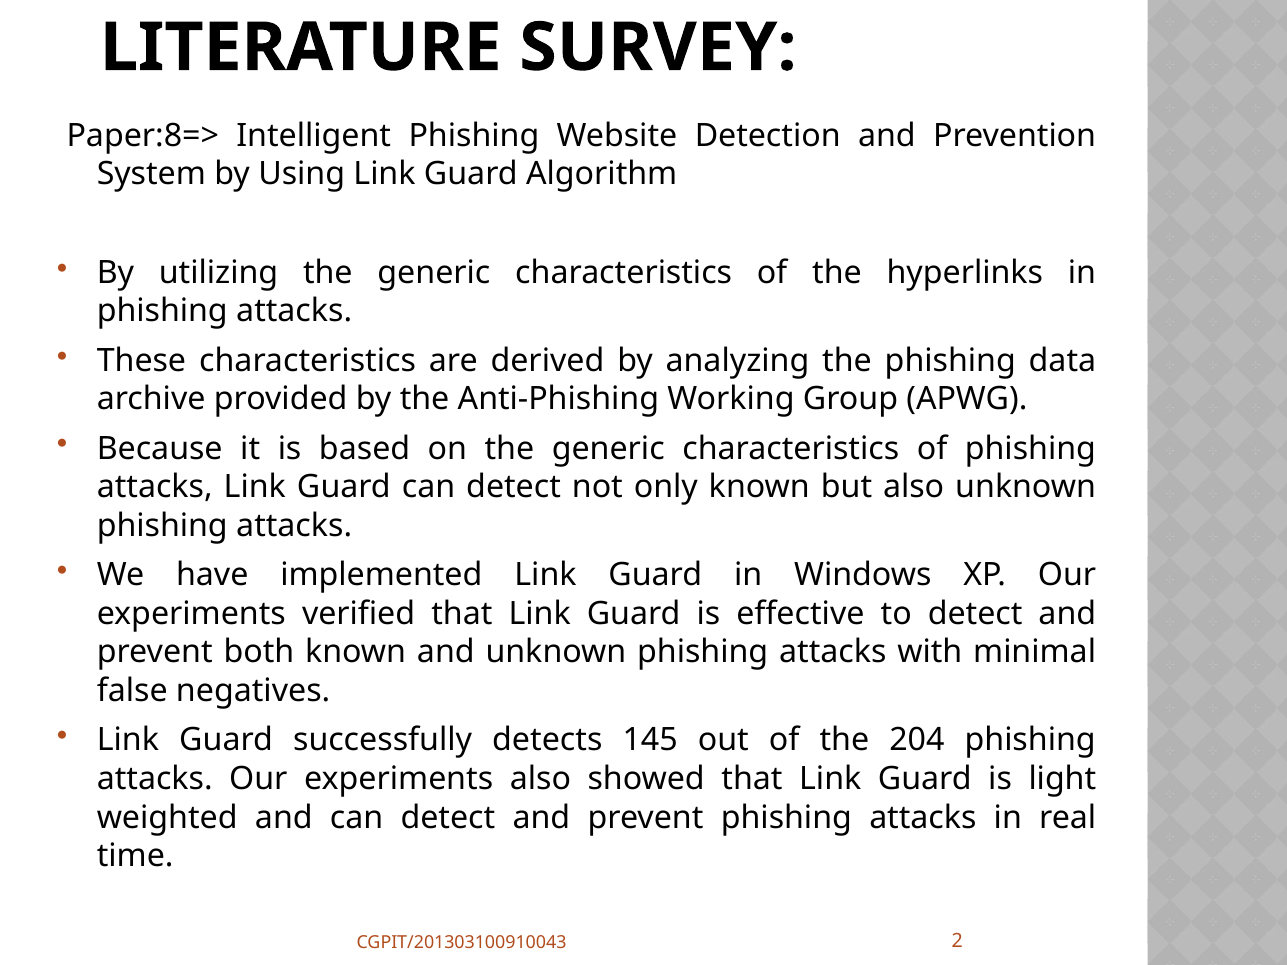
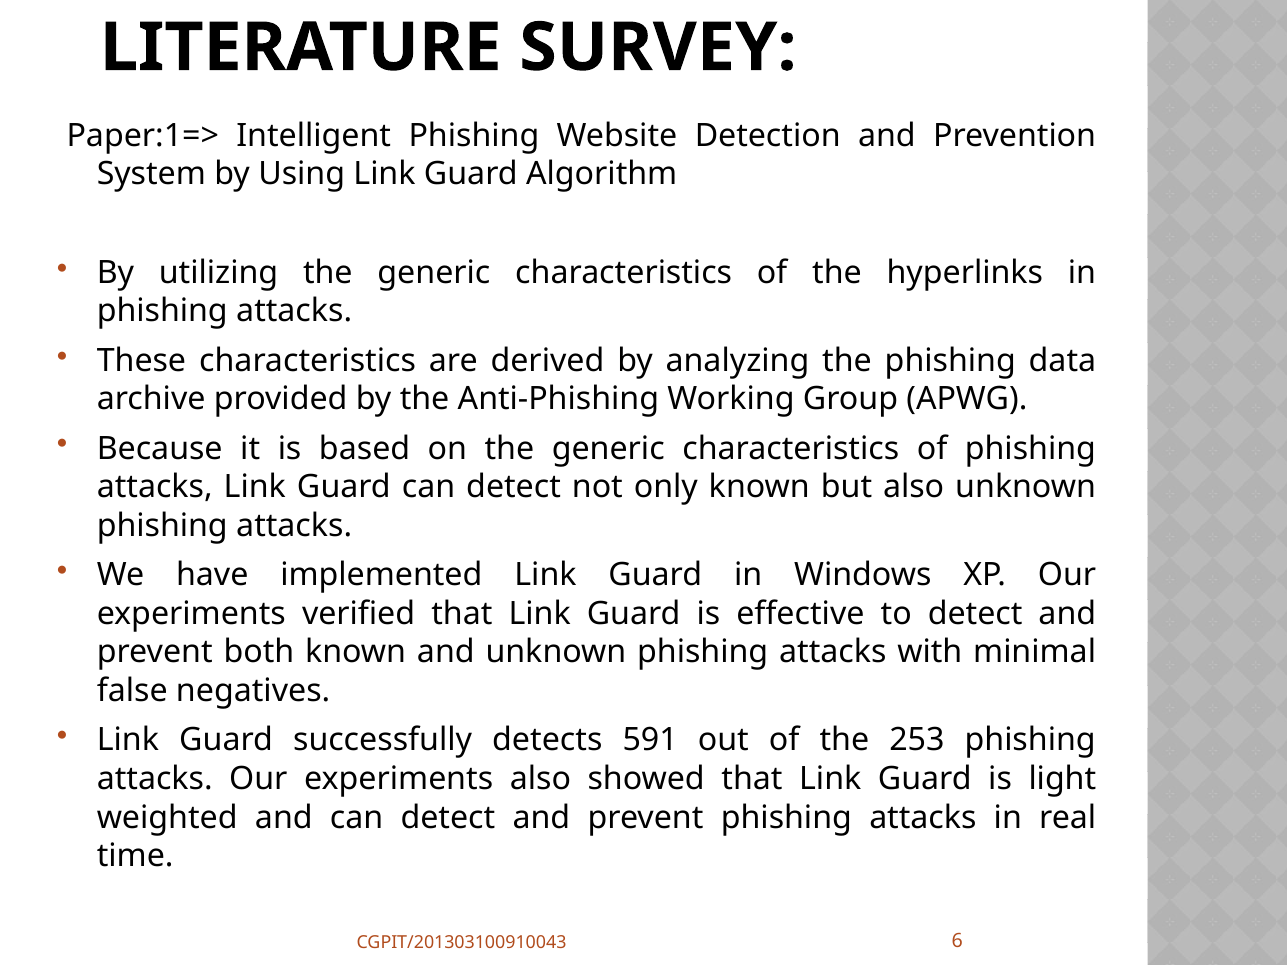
Paper:8=>: Paper:8=> -> Paper:1=>
145: 145 -> 591
204: 204 -> 253
2: 2 -> 6
